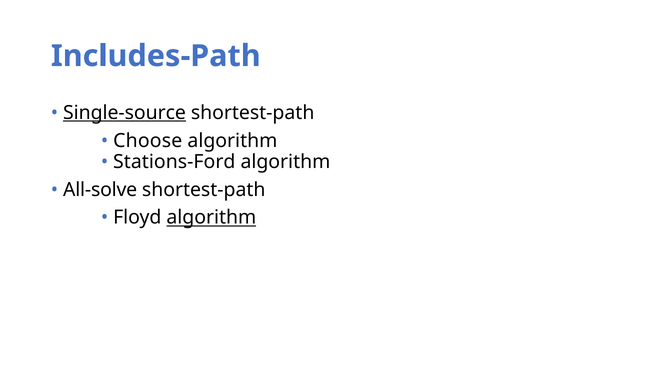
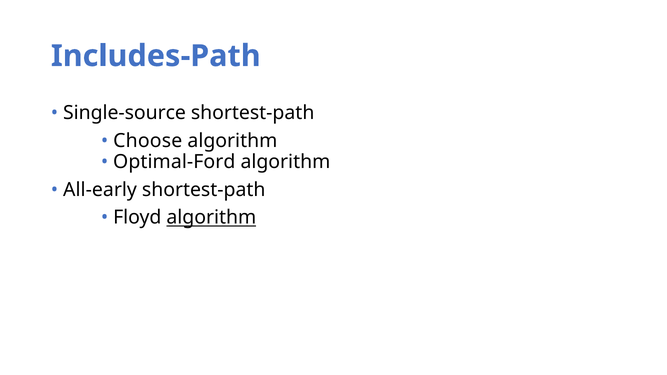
Single-source underline: present -> none
Stations-Ford: Stations-Ford -> Optimal-Ford
All-solve: All-solve -> All-early
